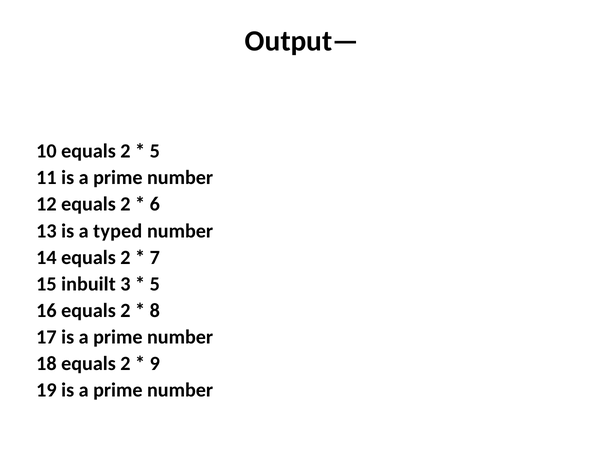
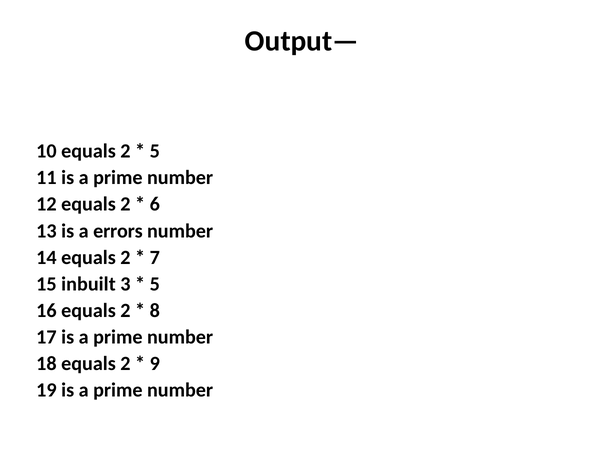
typed: typed -> errors
